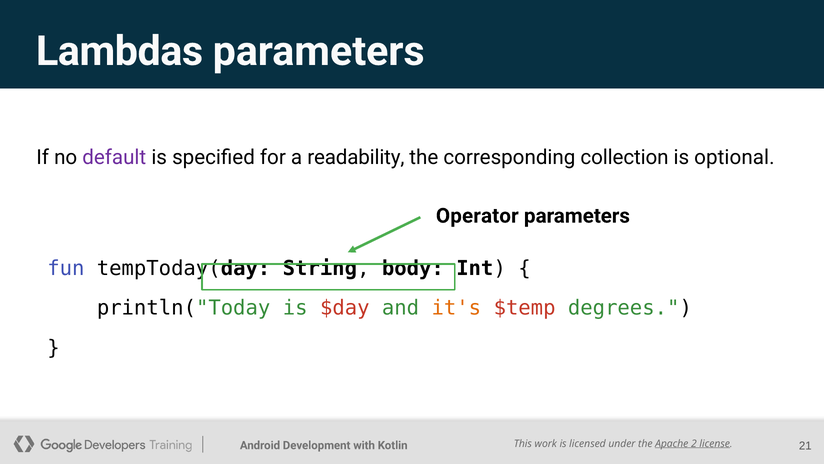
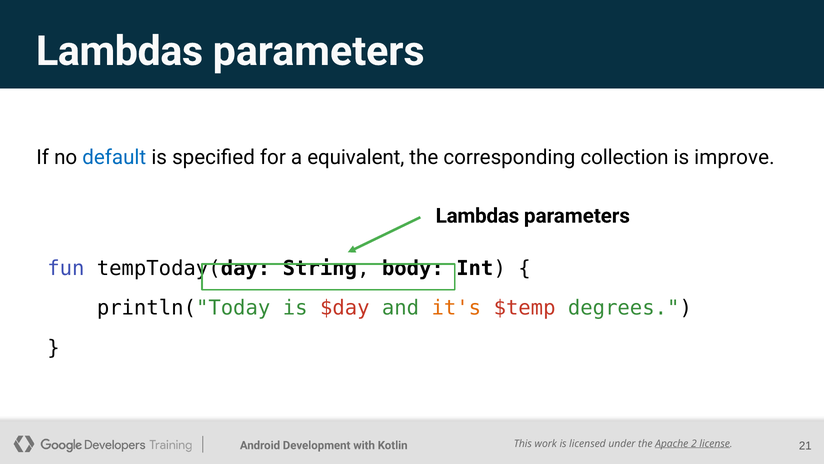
default colour: purple -> blue
readability: readability -> equivalent
optional: optional -> improve
Operator at (477, 216): Operator -> Lambdas
